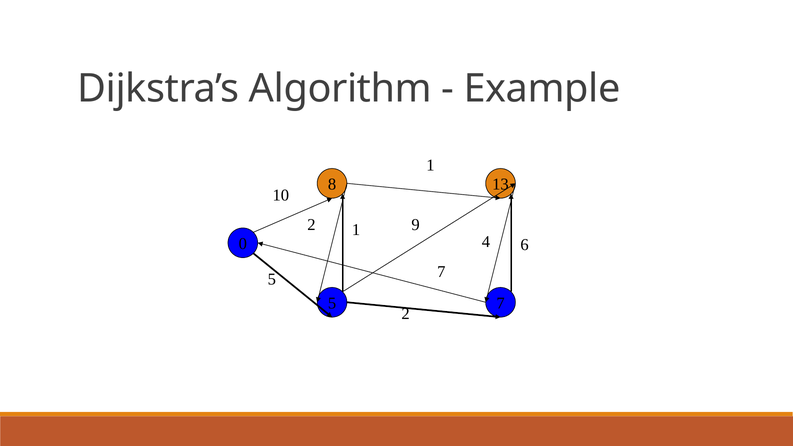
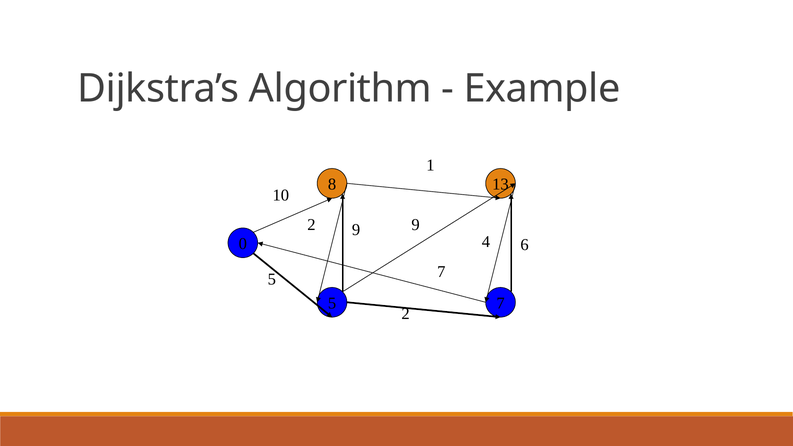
2 1: 1 -> 9
